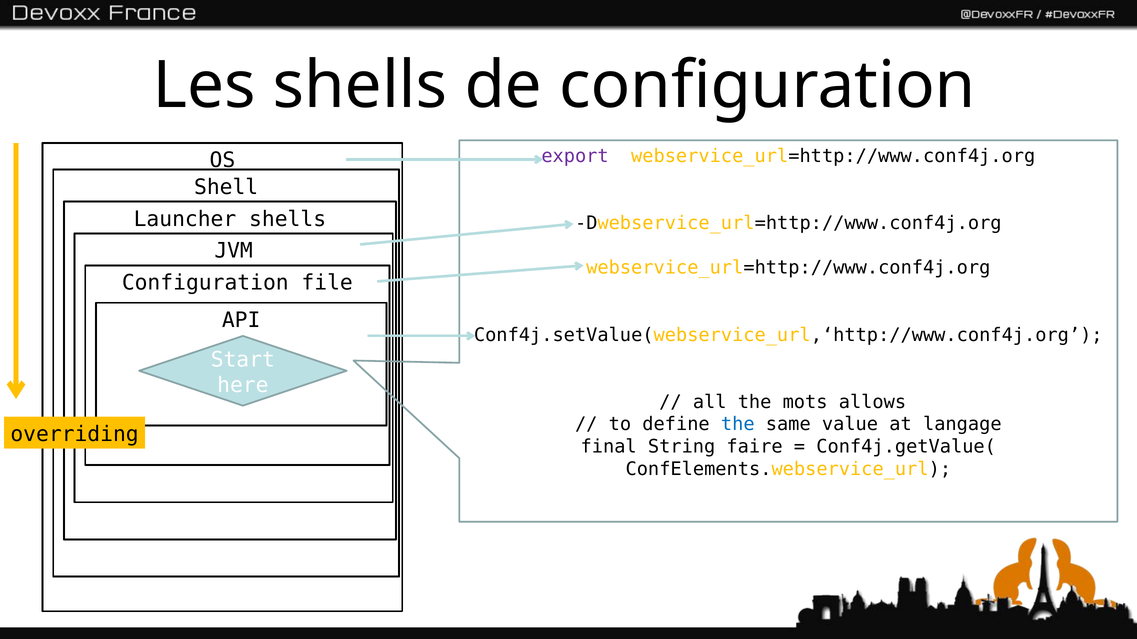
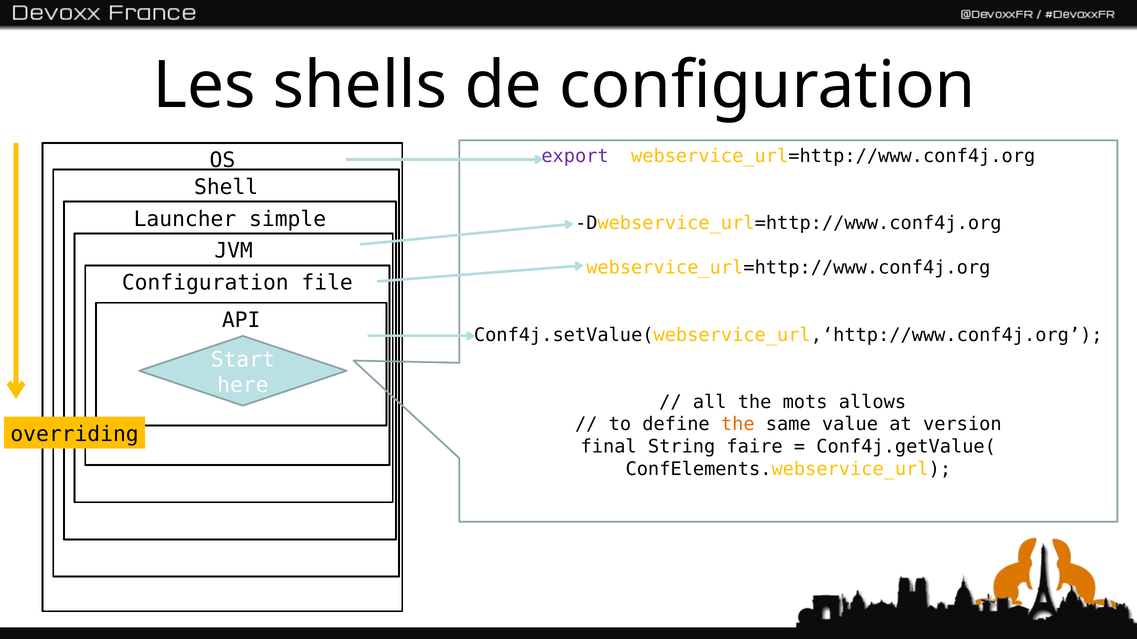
Launcher shells: shells -> simple
the at (738, 425) colour: blue -> orange
langage: langage -> version
